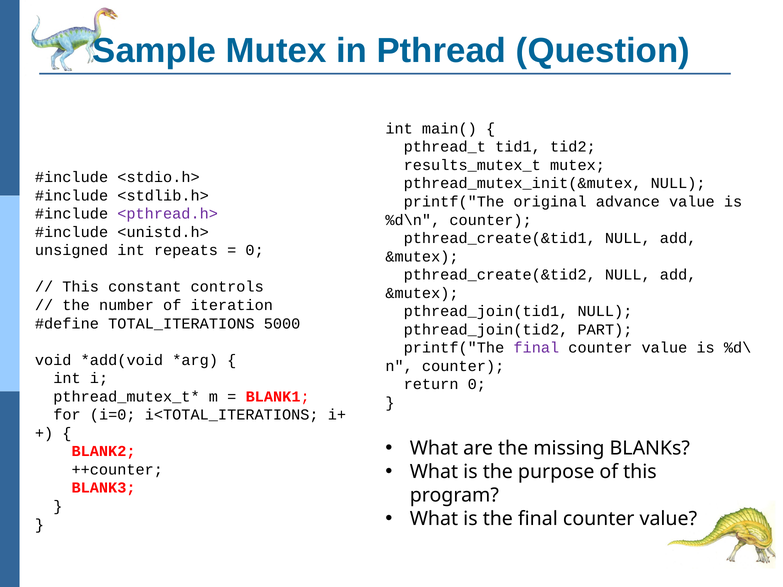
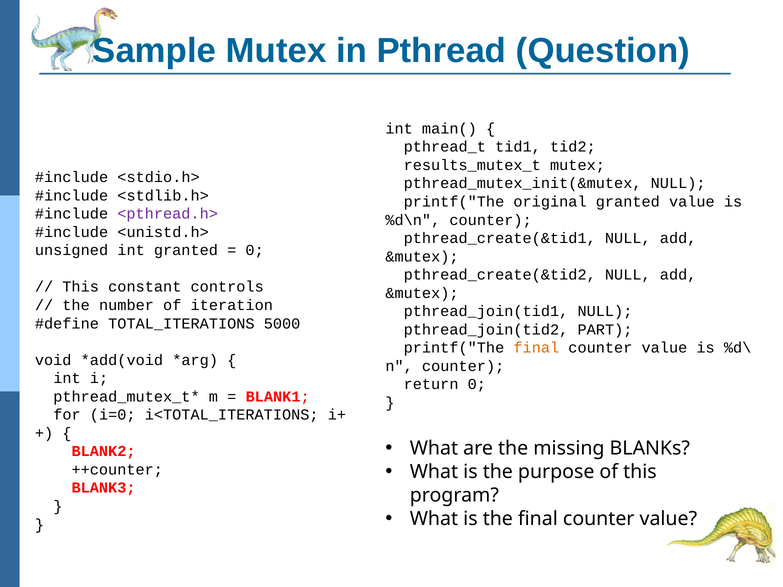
original advance: advance -> granted
int repeats: repeats -> granted
final at (536, 348) colour: purple -> orange
